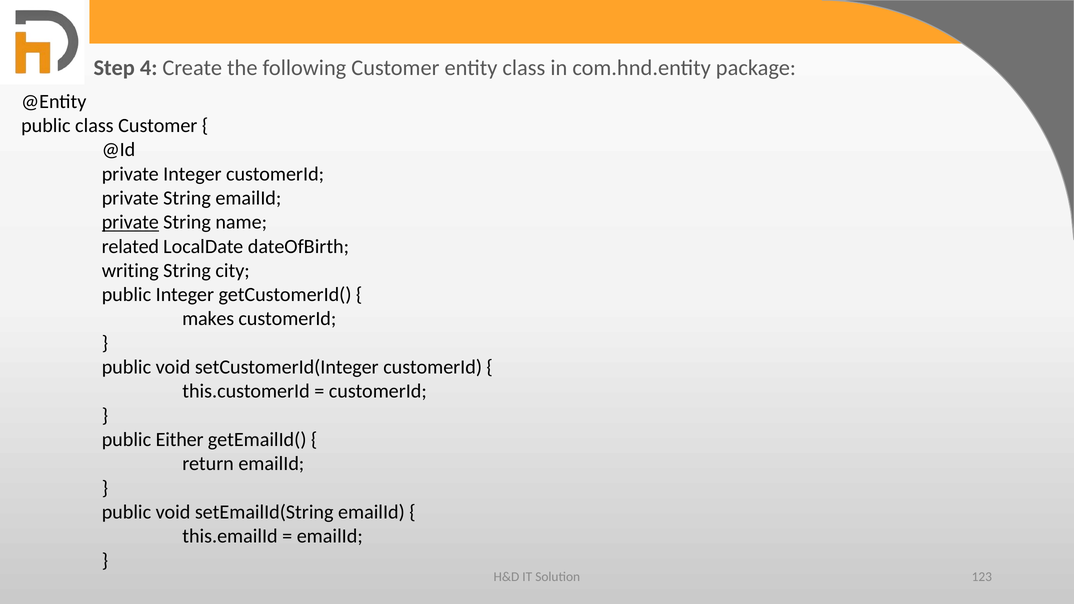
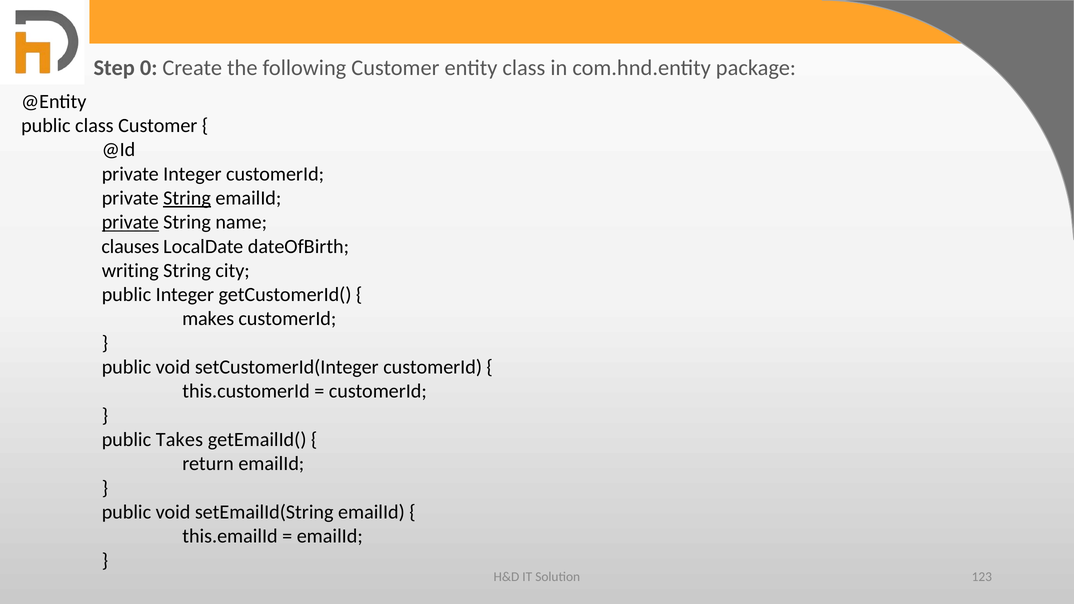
4: 4 -> 0
String at (187, 198) underline: none -> present
related: related -> clauses
Either: Either -> Takes
